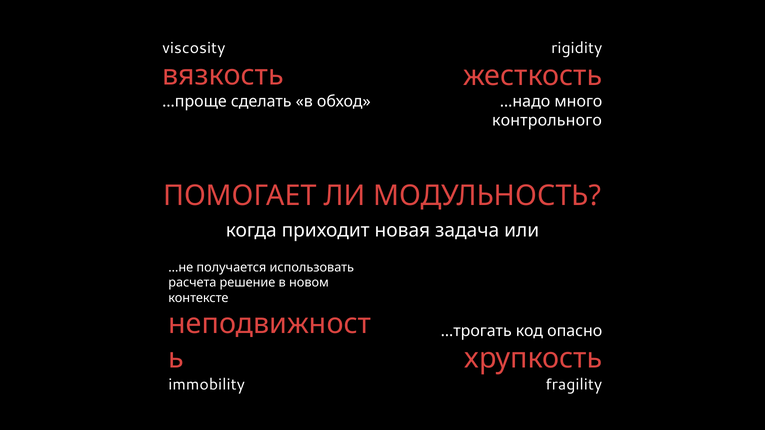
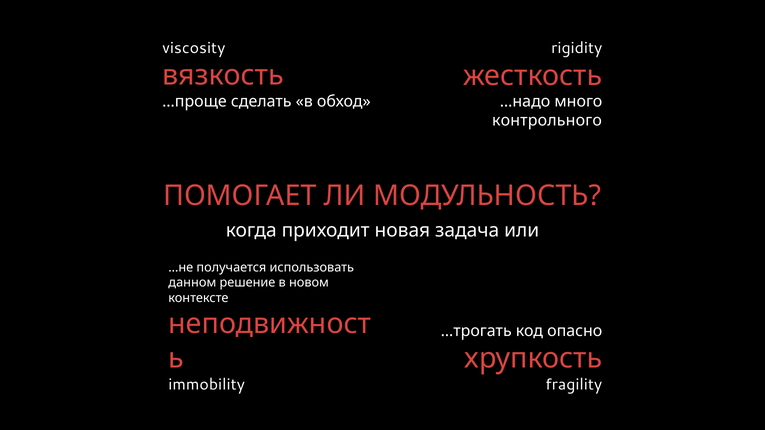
расчета: расчета -> данном
